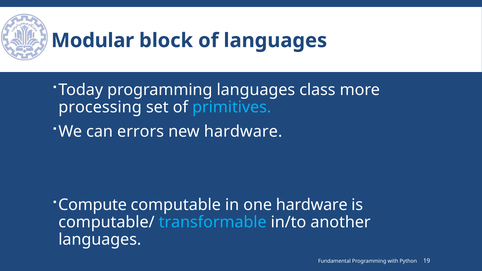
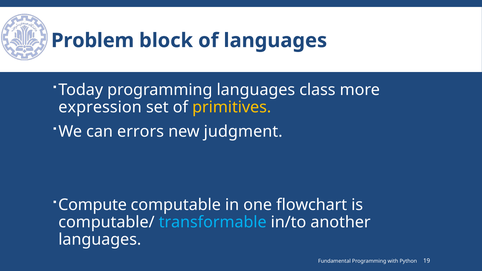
Modular: Modular -> Problem
processing: processing -> expression
primitives colour: light blue -> yellow
new hardware: hardware -> judgment
one hardware: hardware -> flowchart
